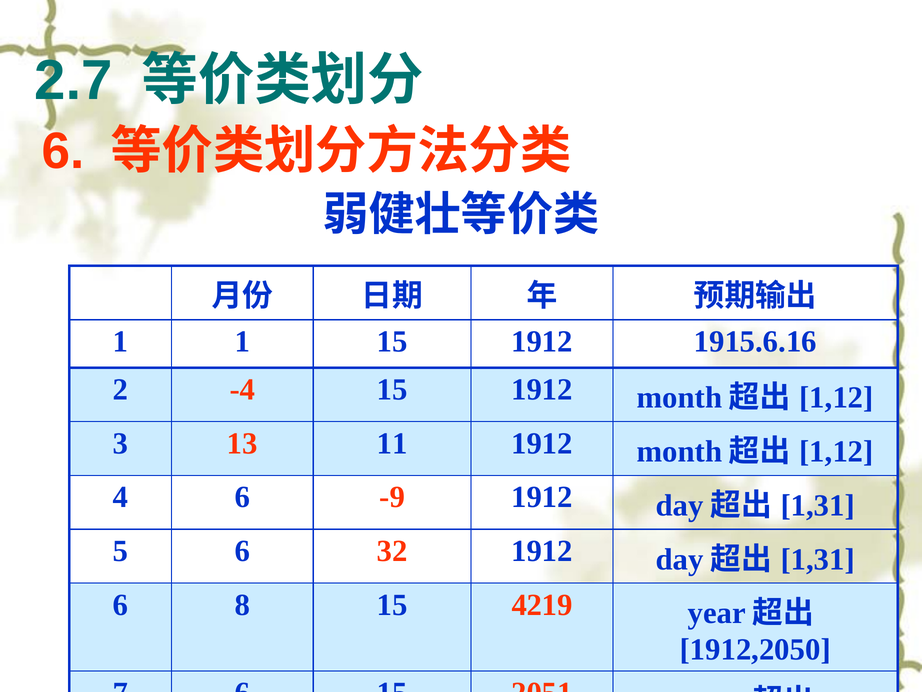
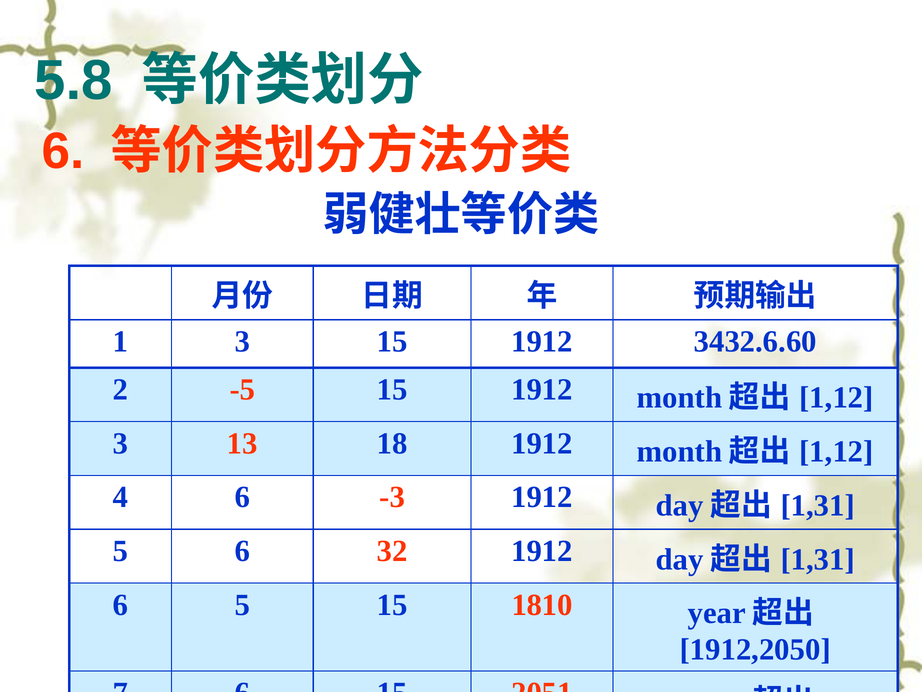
2.7: 2.7 -> 5.8
1 1: 1 -> 3
1915.6.16: 1915.6.16 -> 3432.6.60
-4: -4 -> -5
11: 11 -> 18
-9: -9 -> -3
6 8: 8 -> 5
4219: 4219 -> 1810
